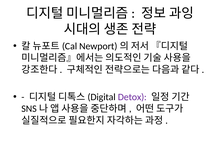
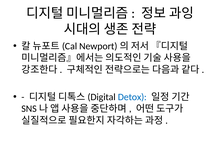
Detox colour: purple -> blue
